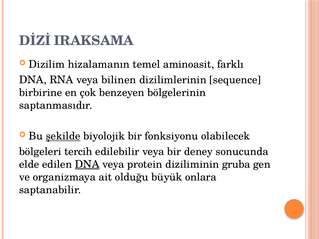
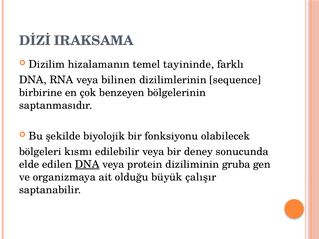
aminoasit: aminoasit -> tayininde
şekilde underline: present -> none
tercih: tercih -> kısmı
onlara: onlara -> çalışır
